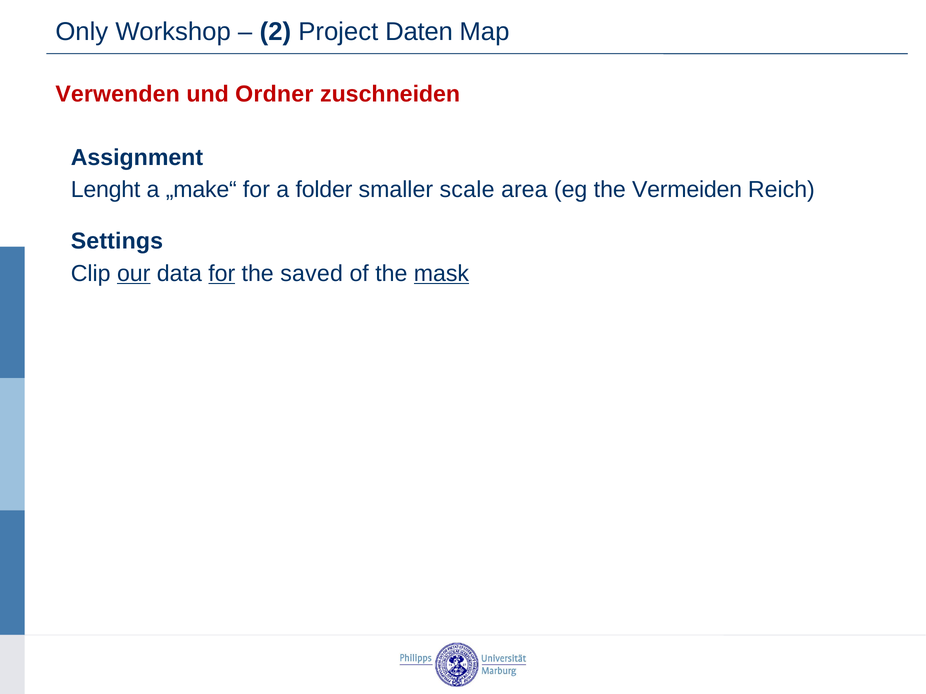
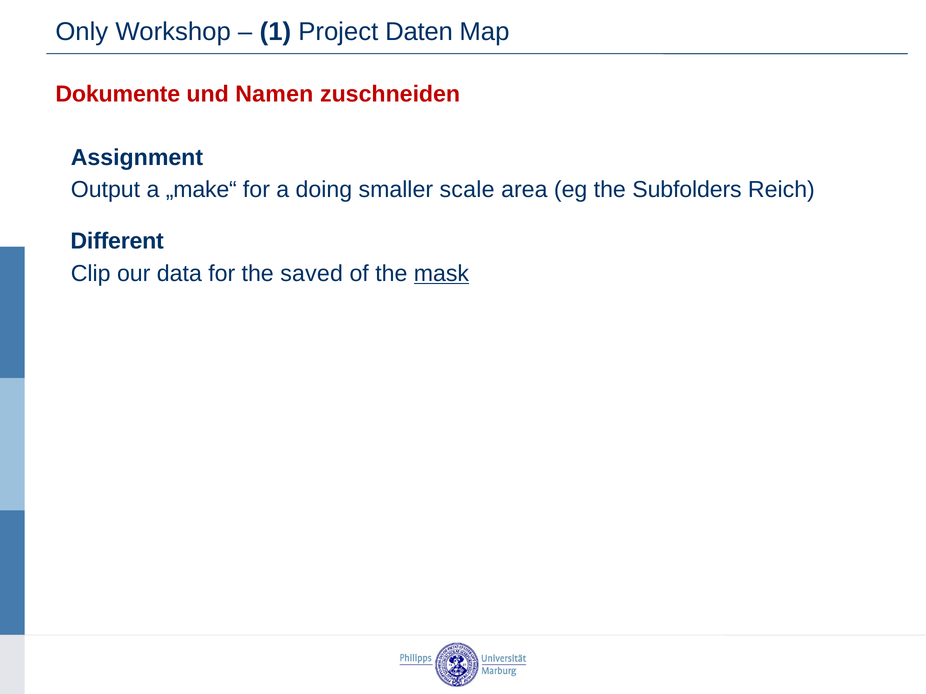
2: 2 -> 1
Verwenden: Verwenden -> Dokumente
Ordner: Ordner -> Namen
Lenght: Lenght -> Output
folder: folder -> doing
Vermeiden: Vermeiden -> Subfolders
Settings: Settings -> Different
our underline: present -> none
for at (222, 274) underline: present -> none
